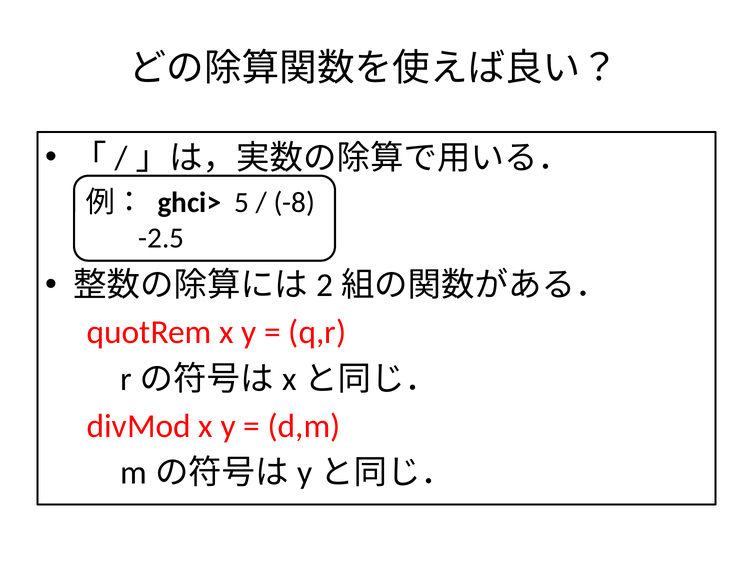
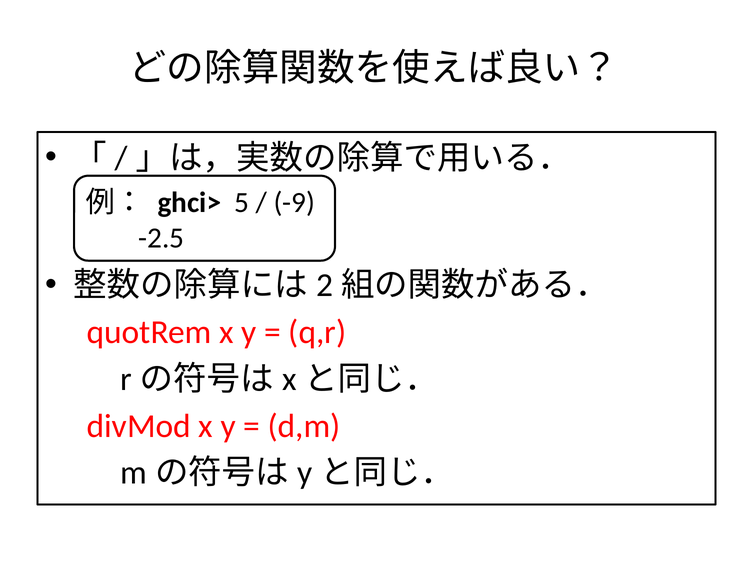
-8: -8 -> -9
